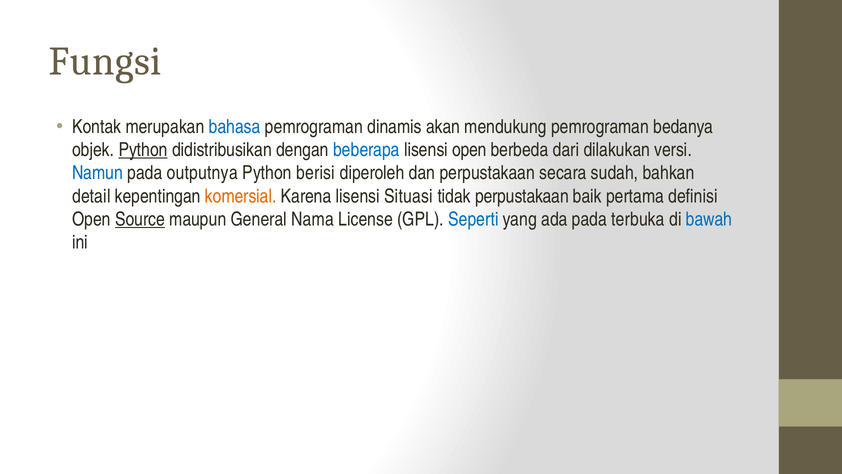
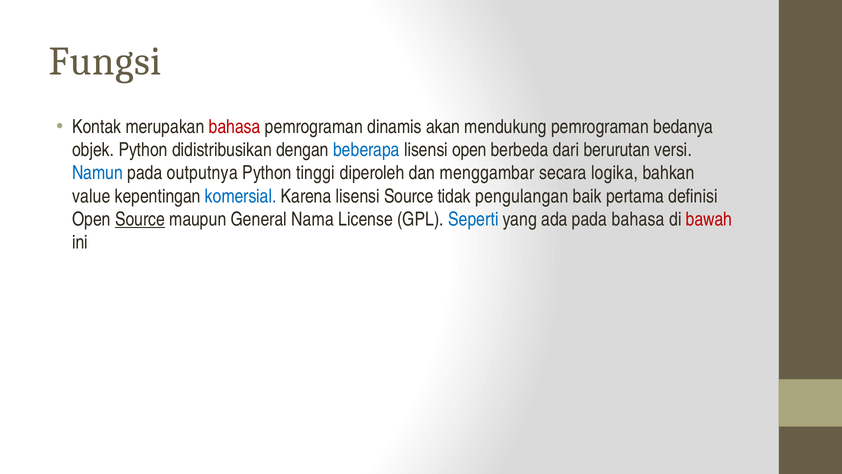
bahasa at (235, 127) colour: blue -> red
Python at (143, 150) underline: present -> none
dilakukan: dilakukan -> berurutan
berisi: berisi -> tinggi
dan perpustakaan: perpustakaan -> menggambar
sudah: sudah -> logika
detail: detail -> value
komersial colour: orange -> blue
lisensi Situasi: Situasi -> Source
tidak perpustakaan: perpustakaan -> pengulangan
pada terbuka: terbuka -> bahasa
bawah colour: blue -> red
